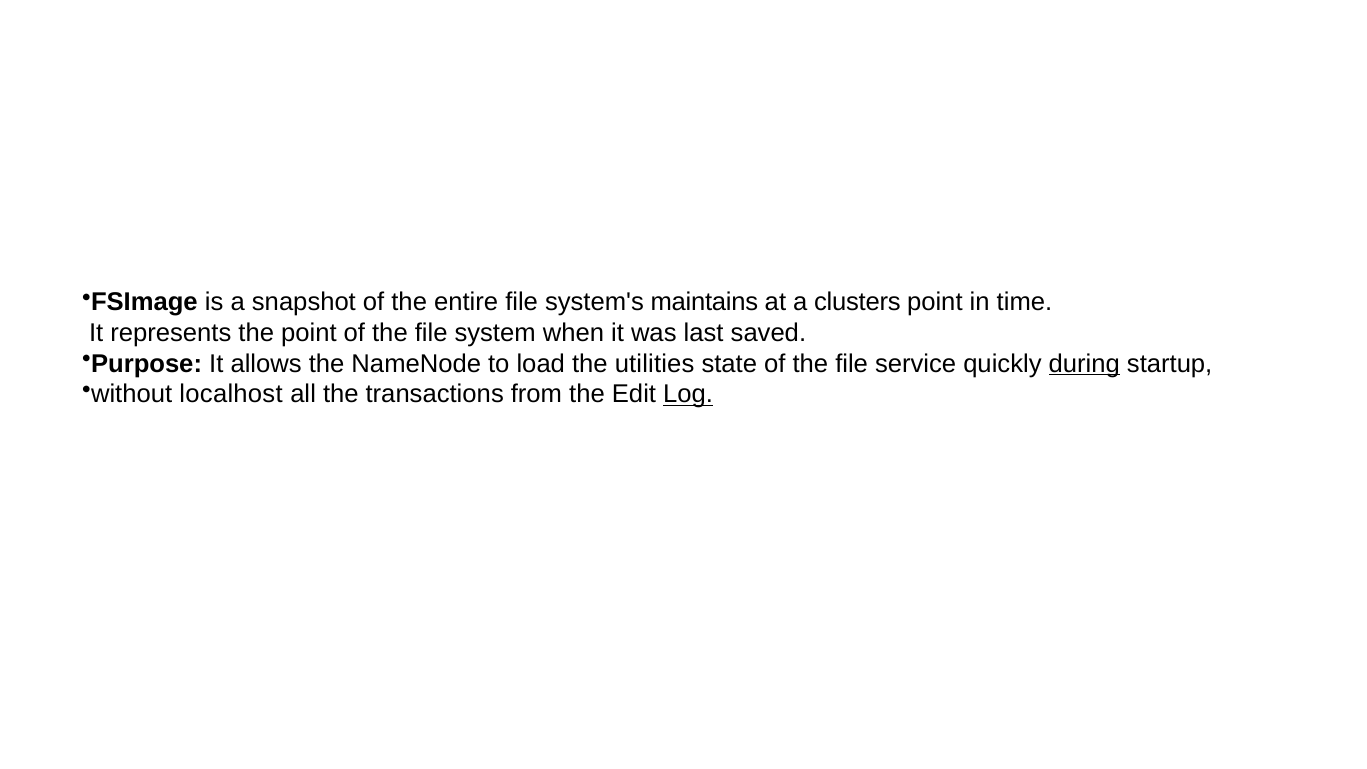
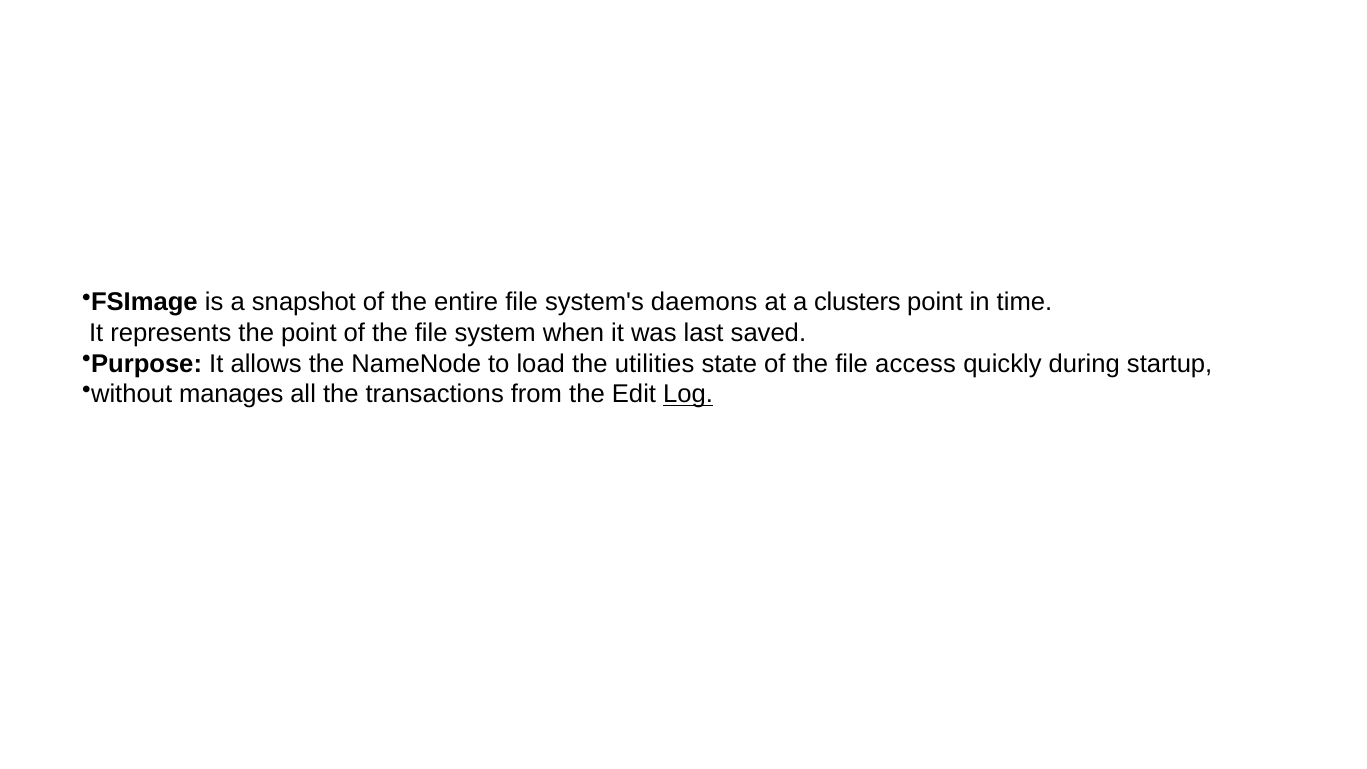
maintains: maintains -> daemons
service: service -> access
during underline: present -> none
localhost: localhost -> manages
